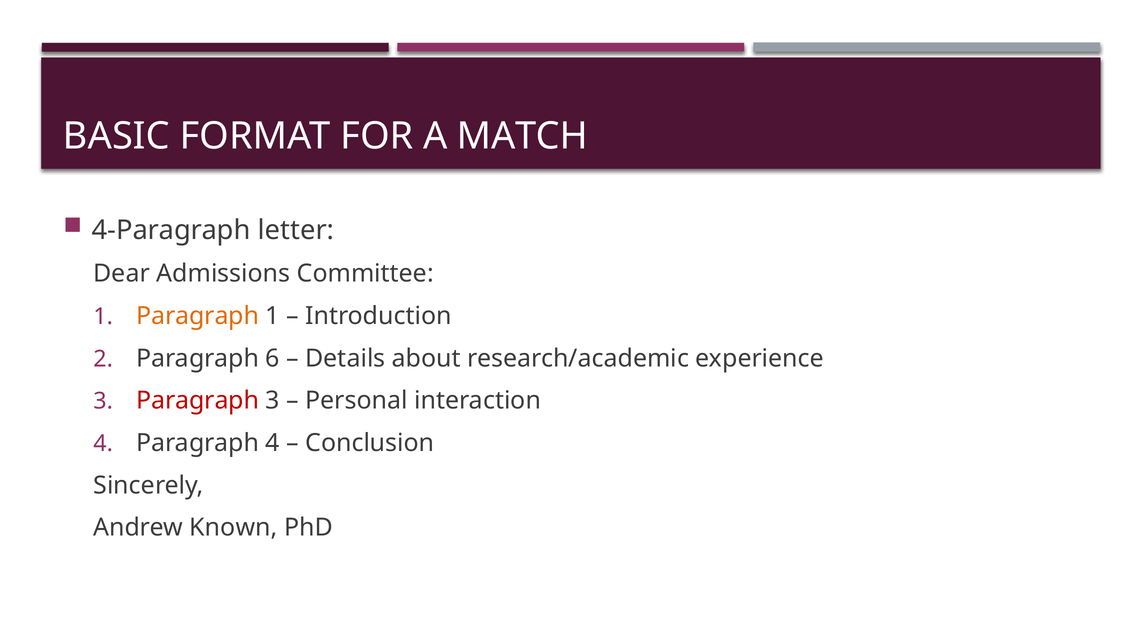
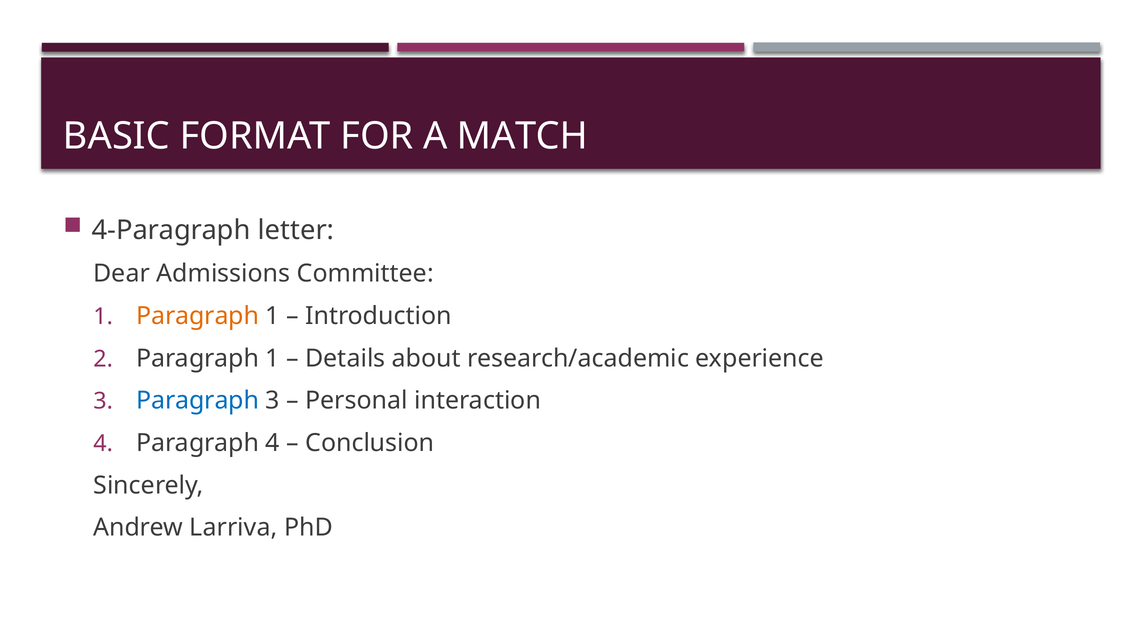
2 Paragraph 6: 6 -> 1
Paragraph at (198, 401) colour: red -> blue
Known: Known -> Larriva
